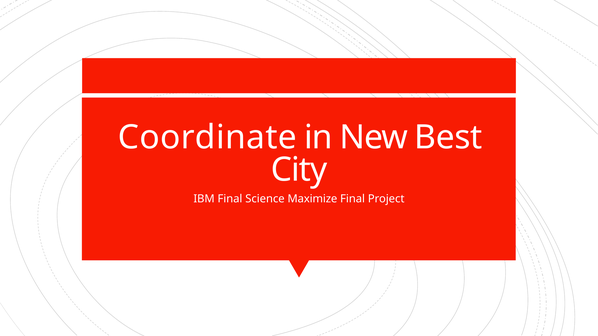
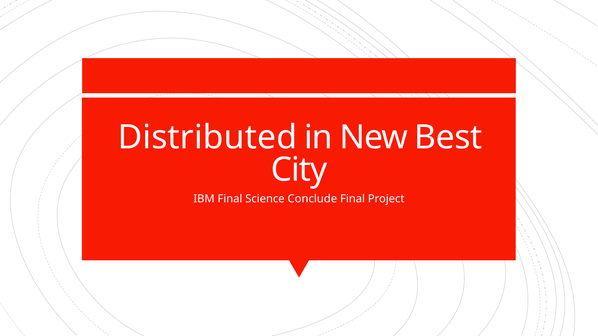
Coordinate: Coordinate -> Distributed
Maximize: Maximize -> Conclude
